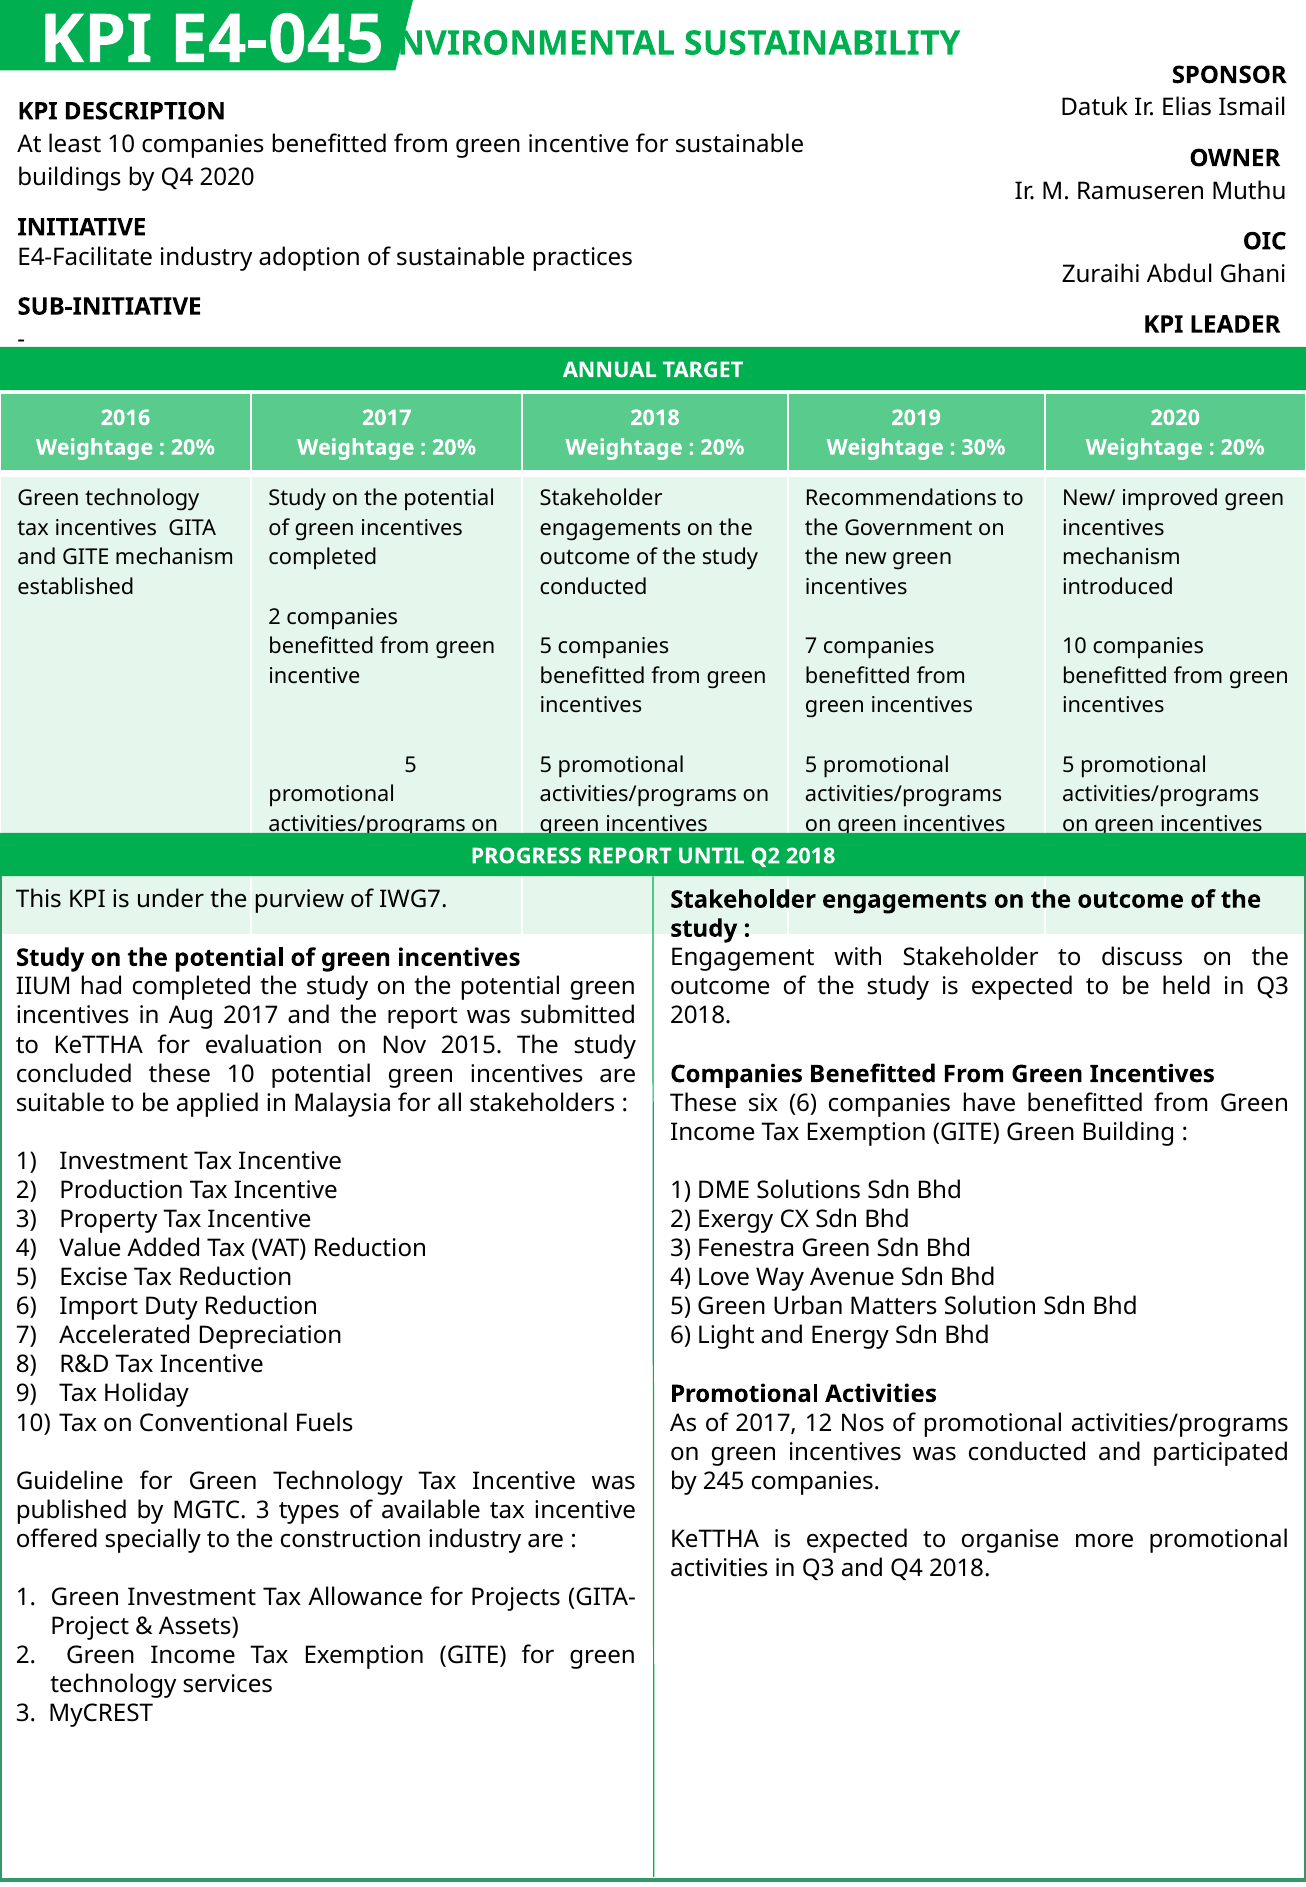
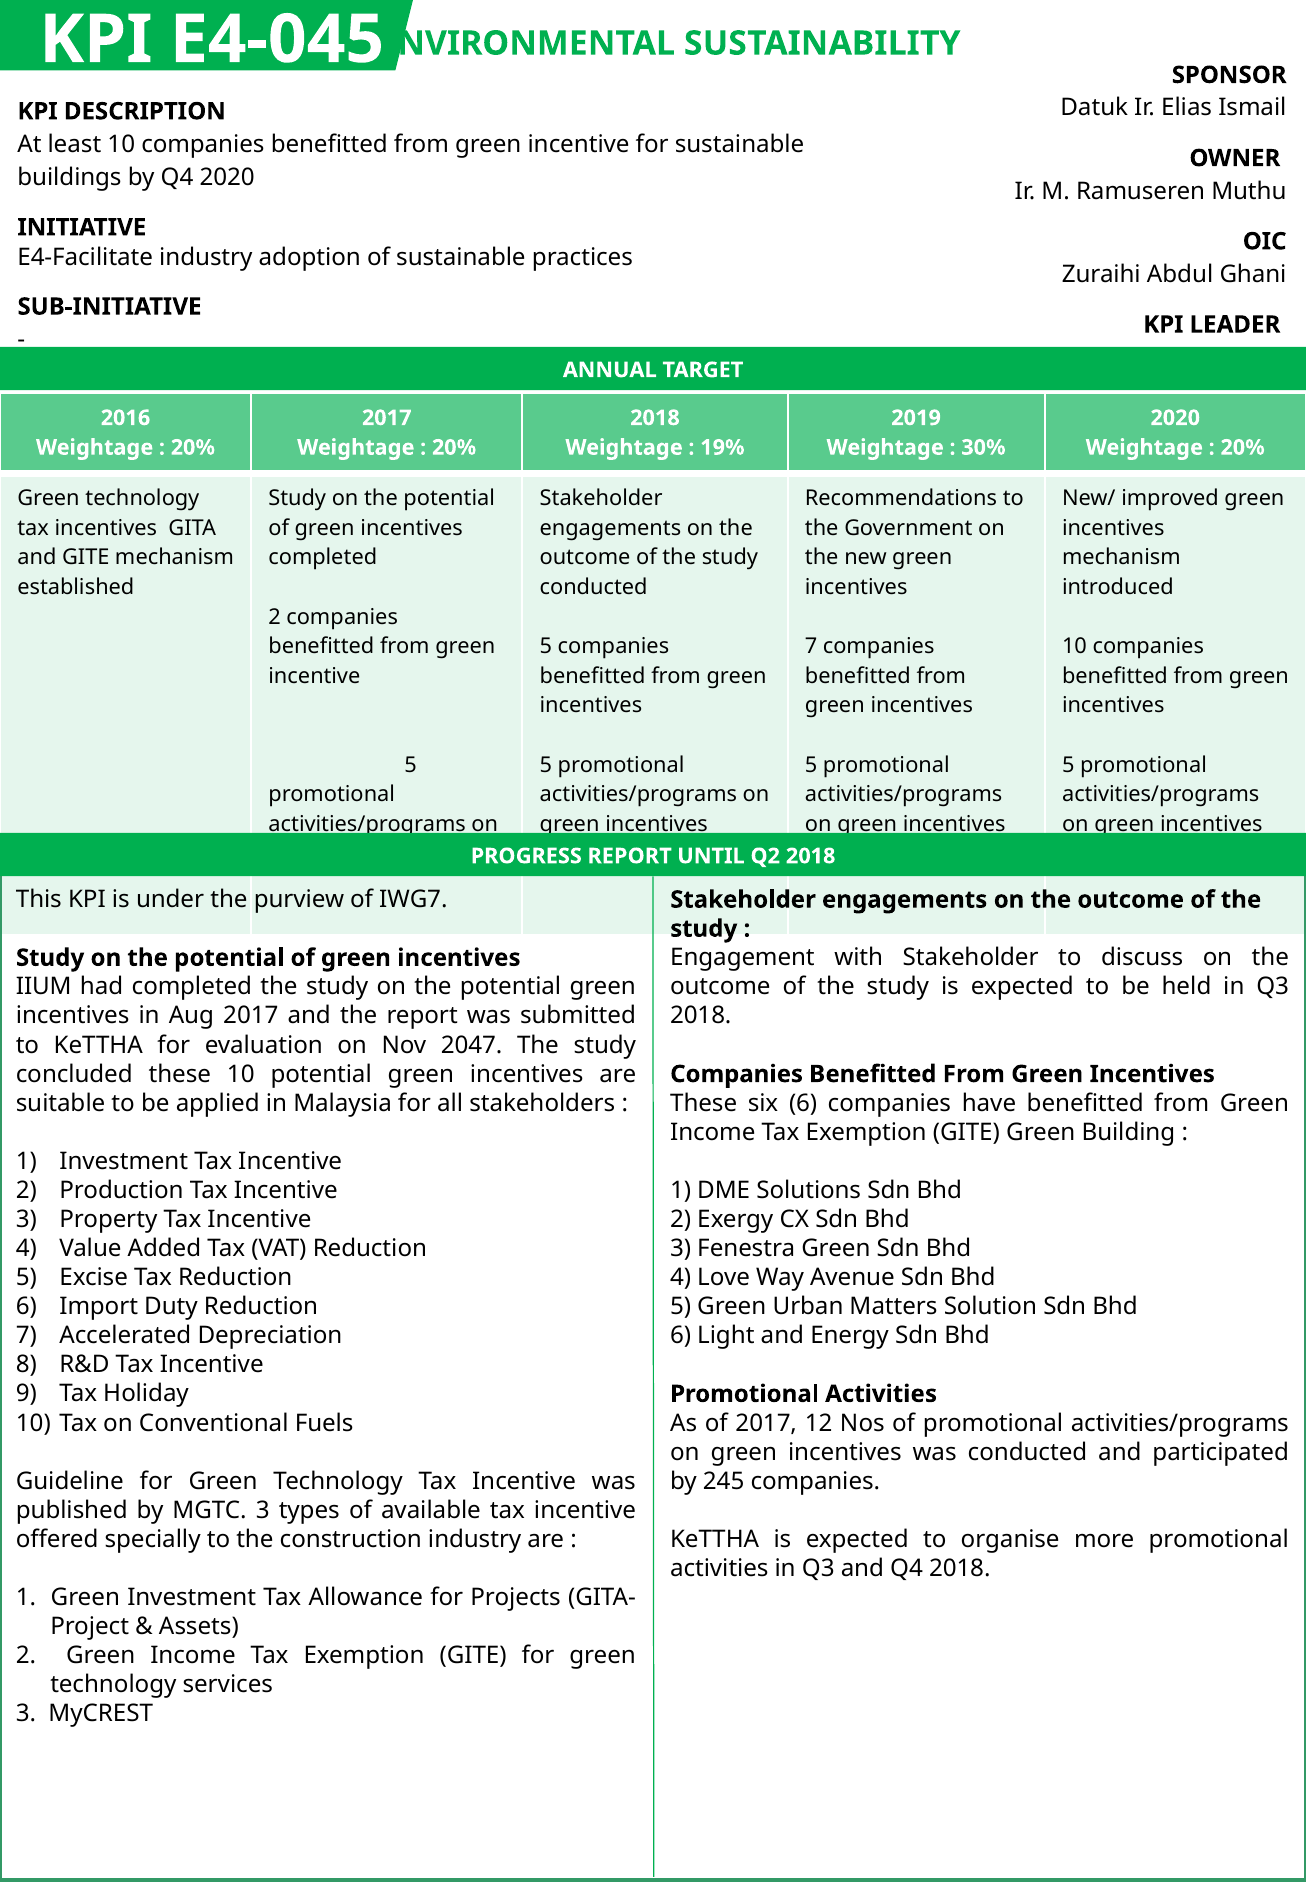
20% at (722, 447): 20% -> 19%
2015: 2015 -> 2047
